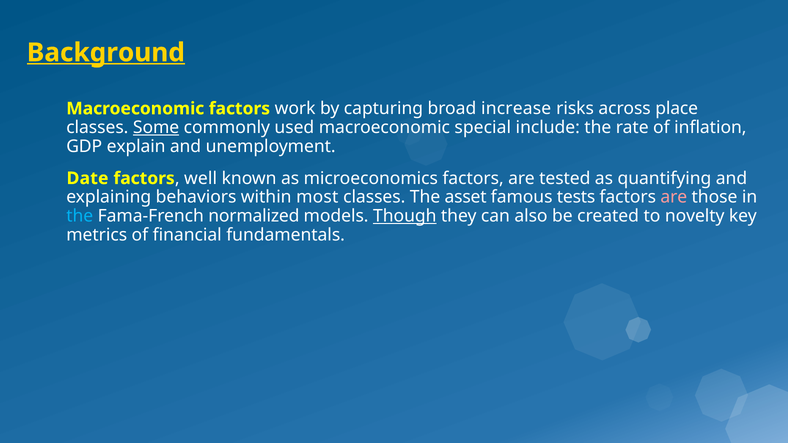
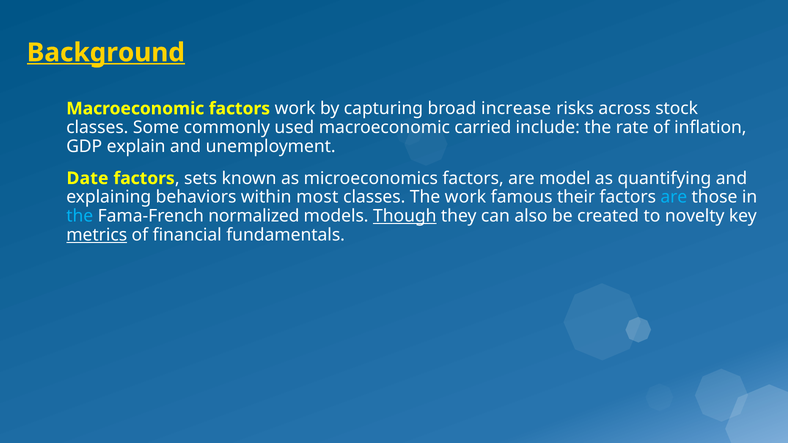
place: place -> stock
Some underline: present -> none
special: special -> carried
well: well -> sets
tested: tested -> model
The asset: asset -> work
tests: tests -> their
are at (674, 197) colour: pink -> light blue
metrics underline: none -> present
